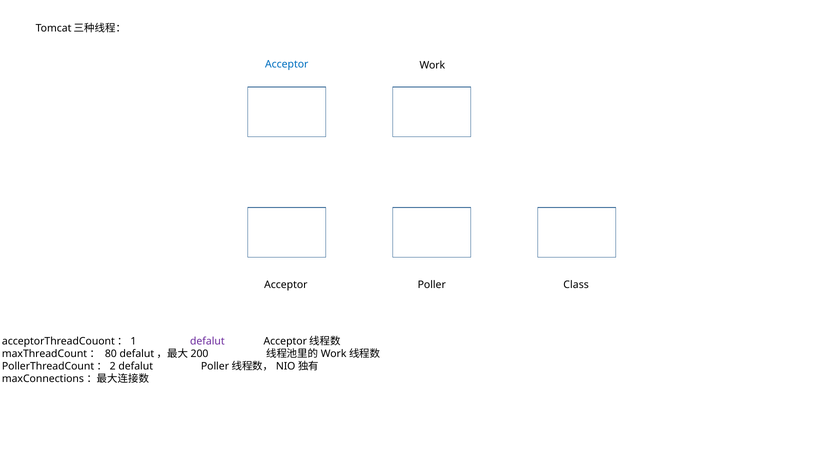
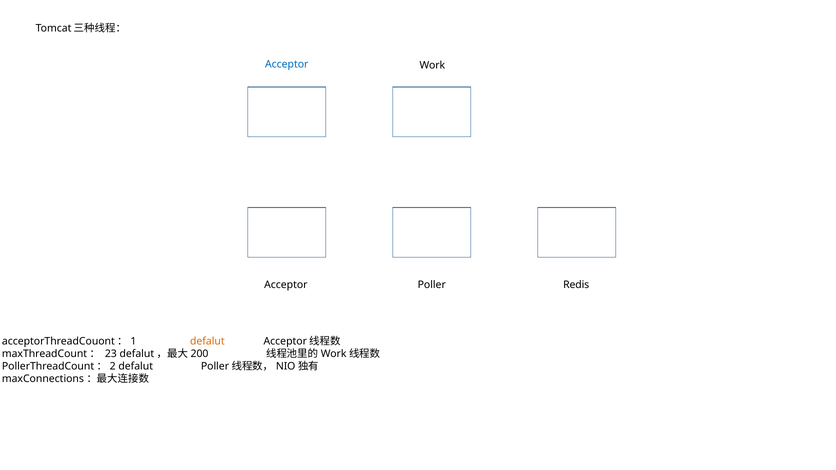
Class: Class -> Redis
defalut at (207, 341) colour: purple -> orange
80: 80 -> 23
